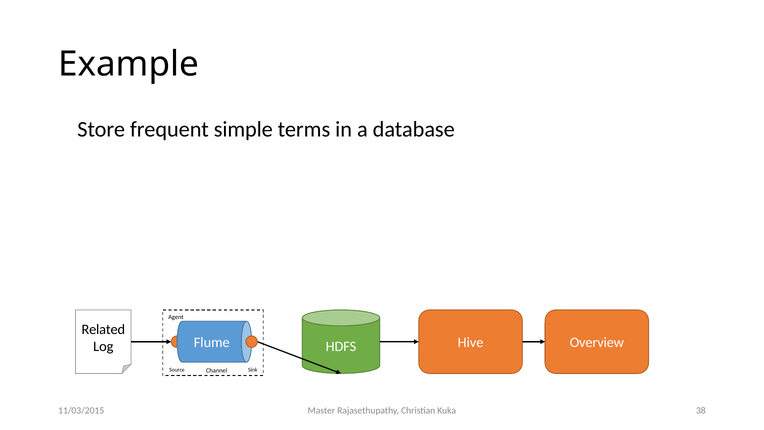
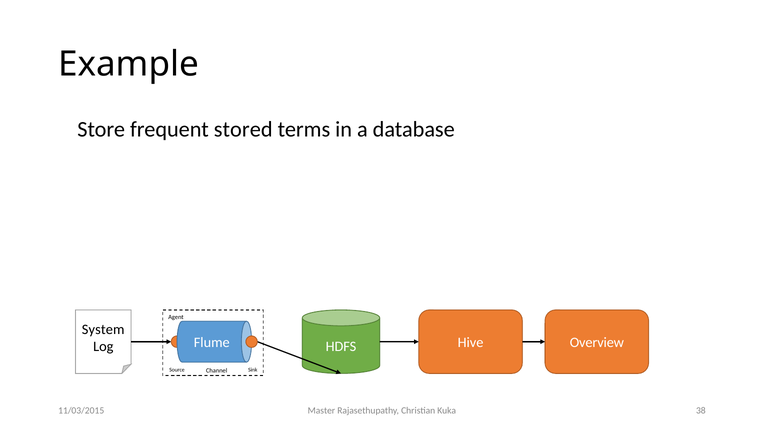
simple: simple -> stored
Related: Related -> System
